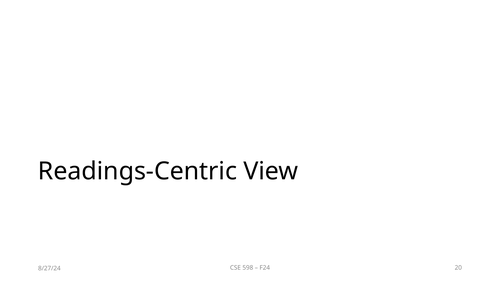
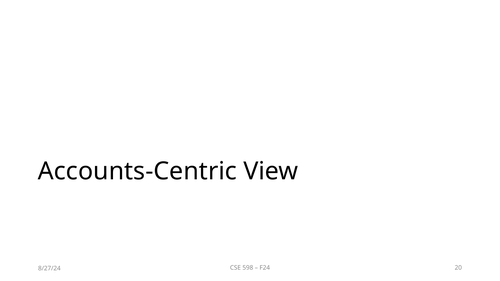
Readings-Centric: Readings-Centric -> Accounts-Centric
